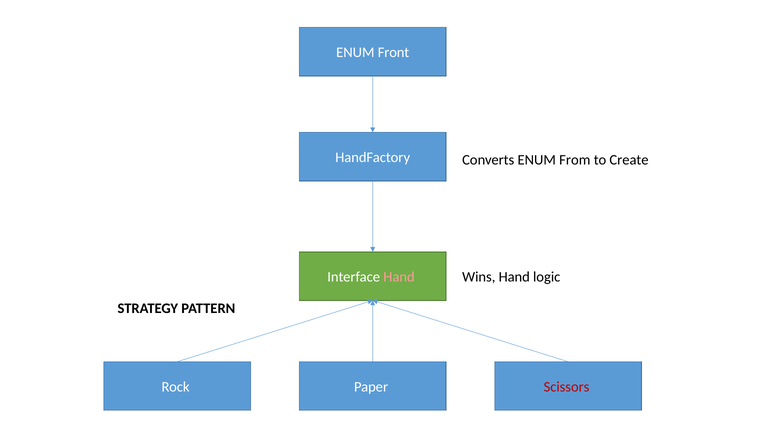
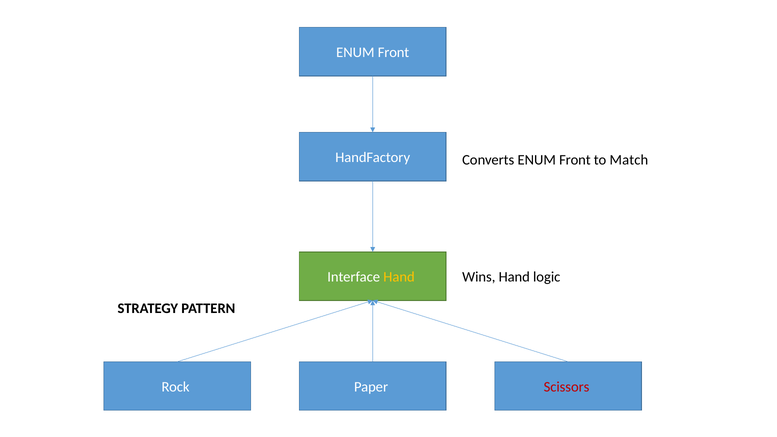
Converts ENUM From: From -> Front
Create: Create -> Match
Hand at (399, 277) colour: pink -> yellow
